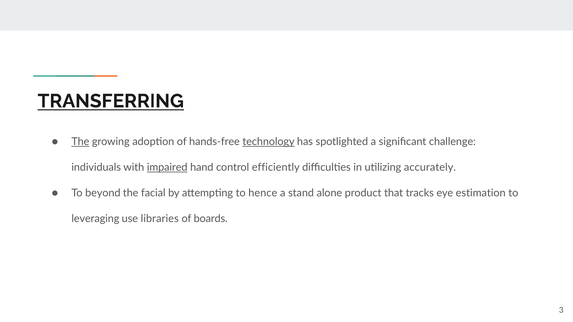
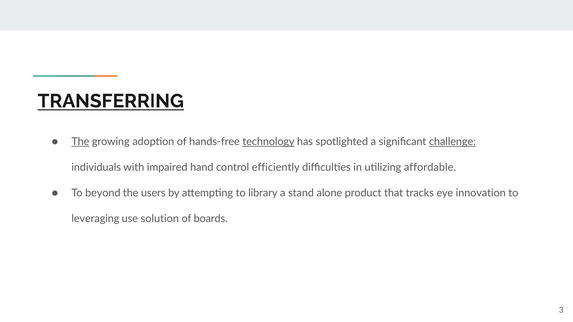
challenge underline: none -> present
impaired underline: present -> none
accurately: accurately -> affordable
facial: facial -> users
hence: hence -> library
estimation: estimation -> innovation
libraries: libraries -> solution
